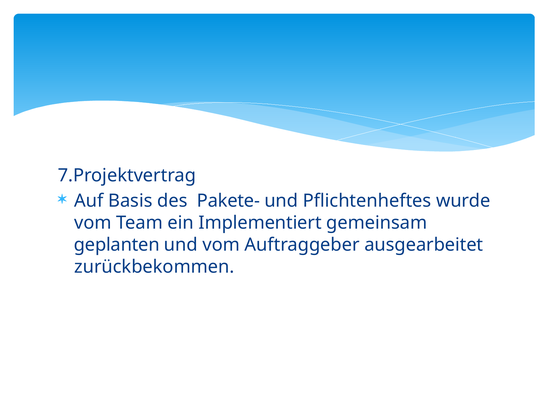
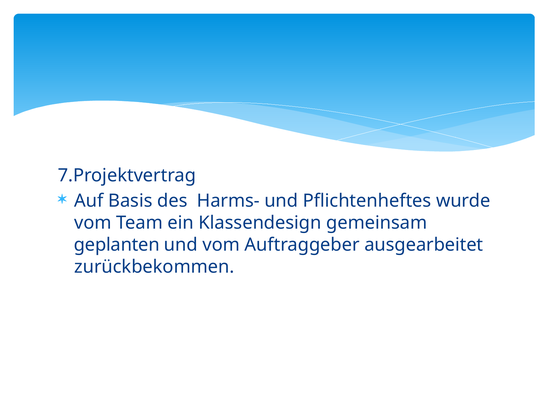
Pakete-: Pakete- -> Harms-
Implementiert: Implementiert -> Klassendesign
